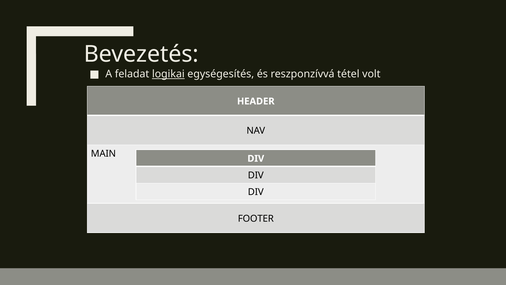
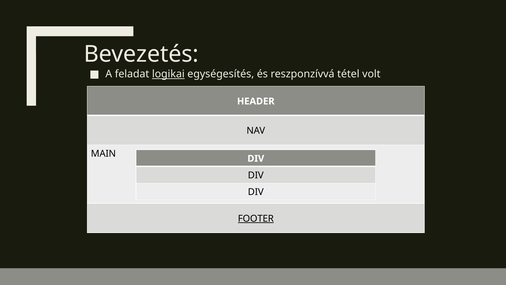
FOOTER underline: none -> present
